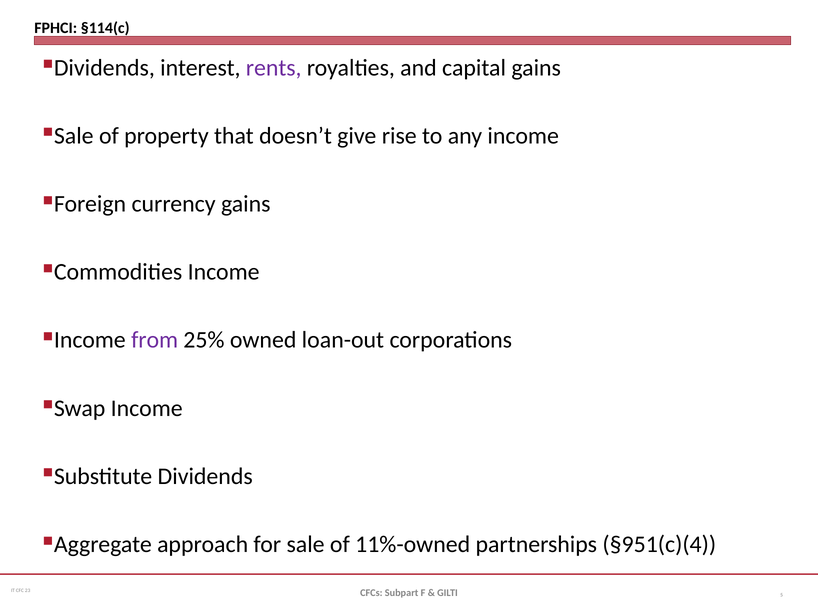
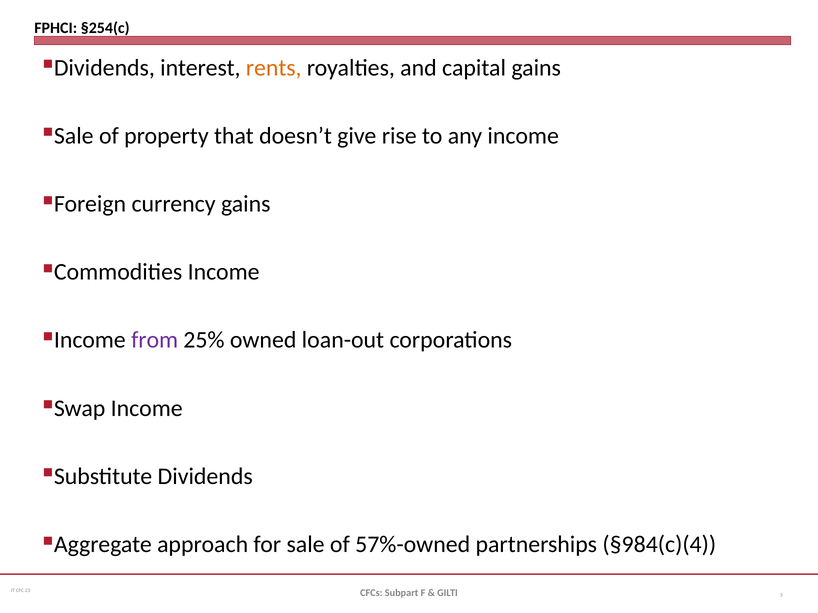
§114(c: §114(c -> §254(c
rents colour: purple -> orange
11%-owned: 11%-owned -> 57%-owned
§951(c)(4: §951(c)(4 -> §984(c)(4
